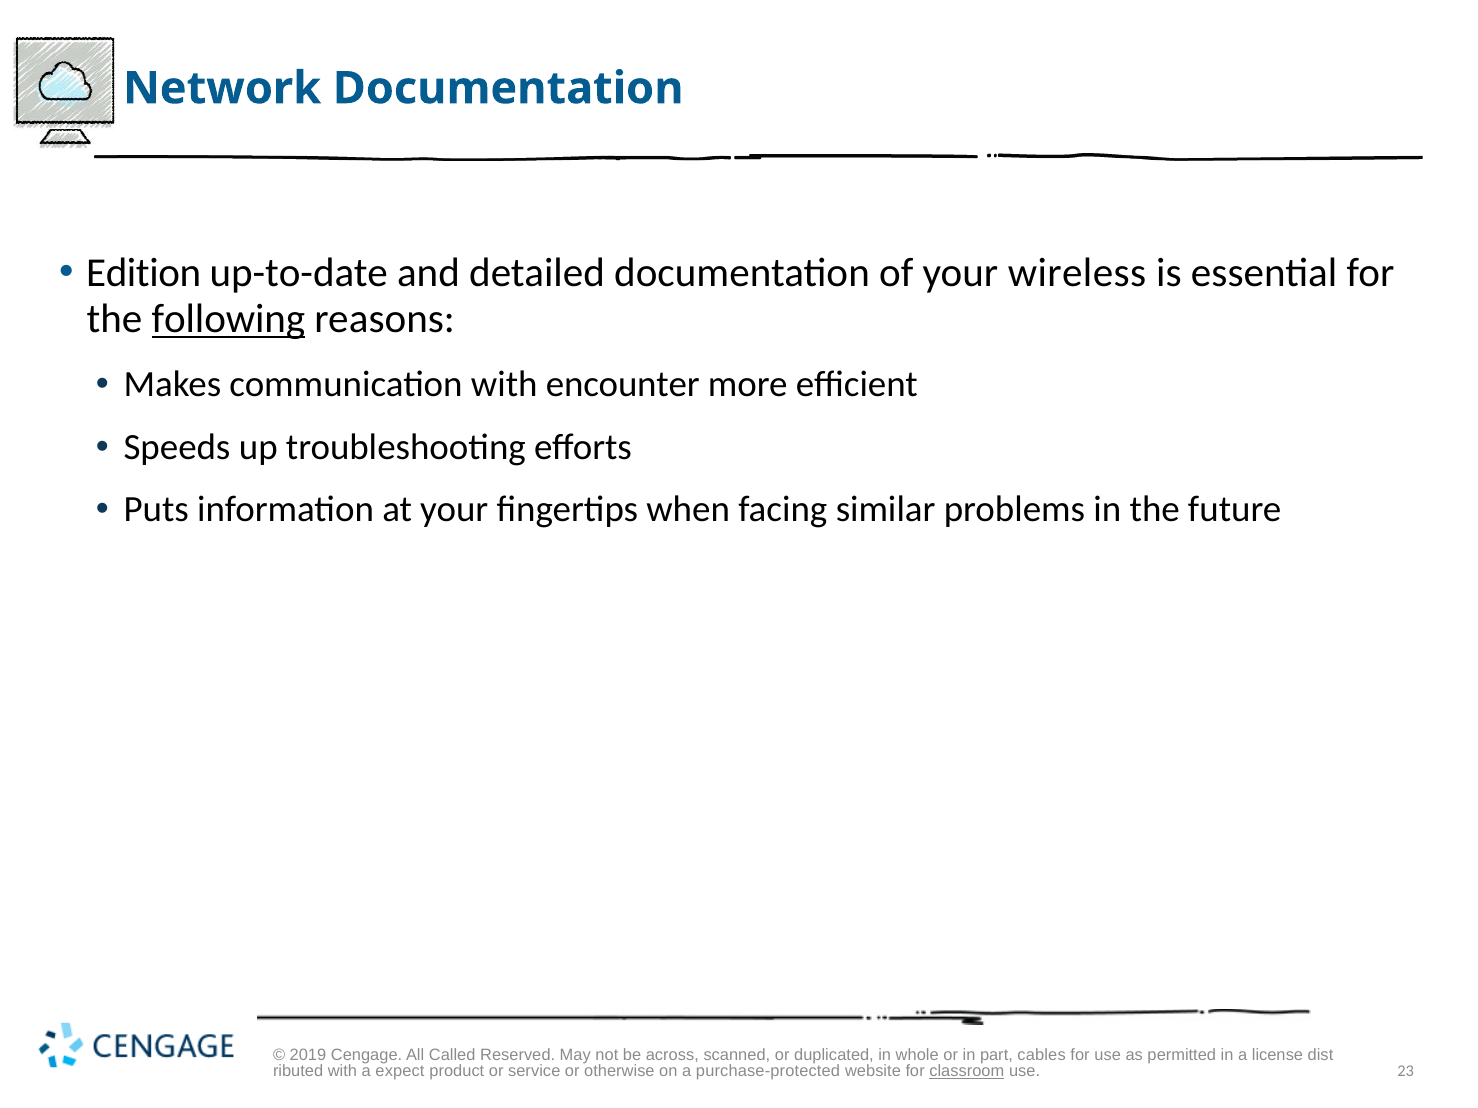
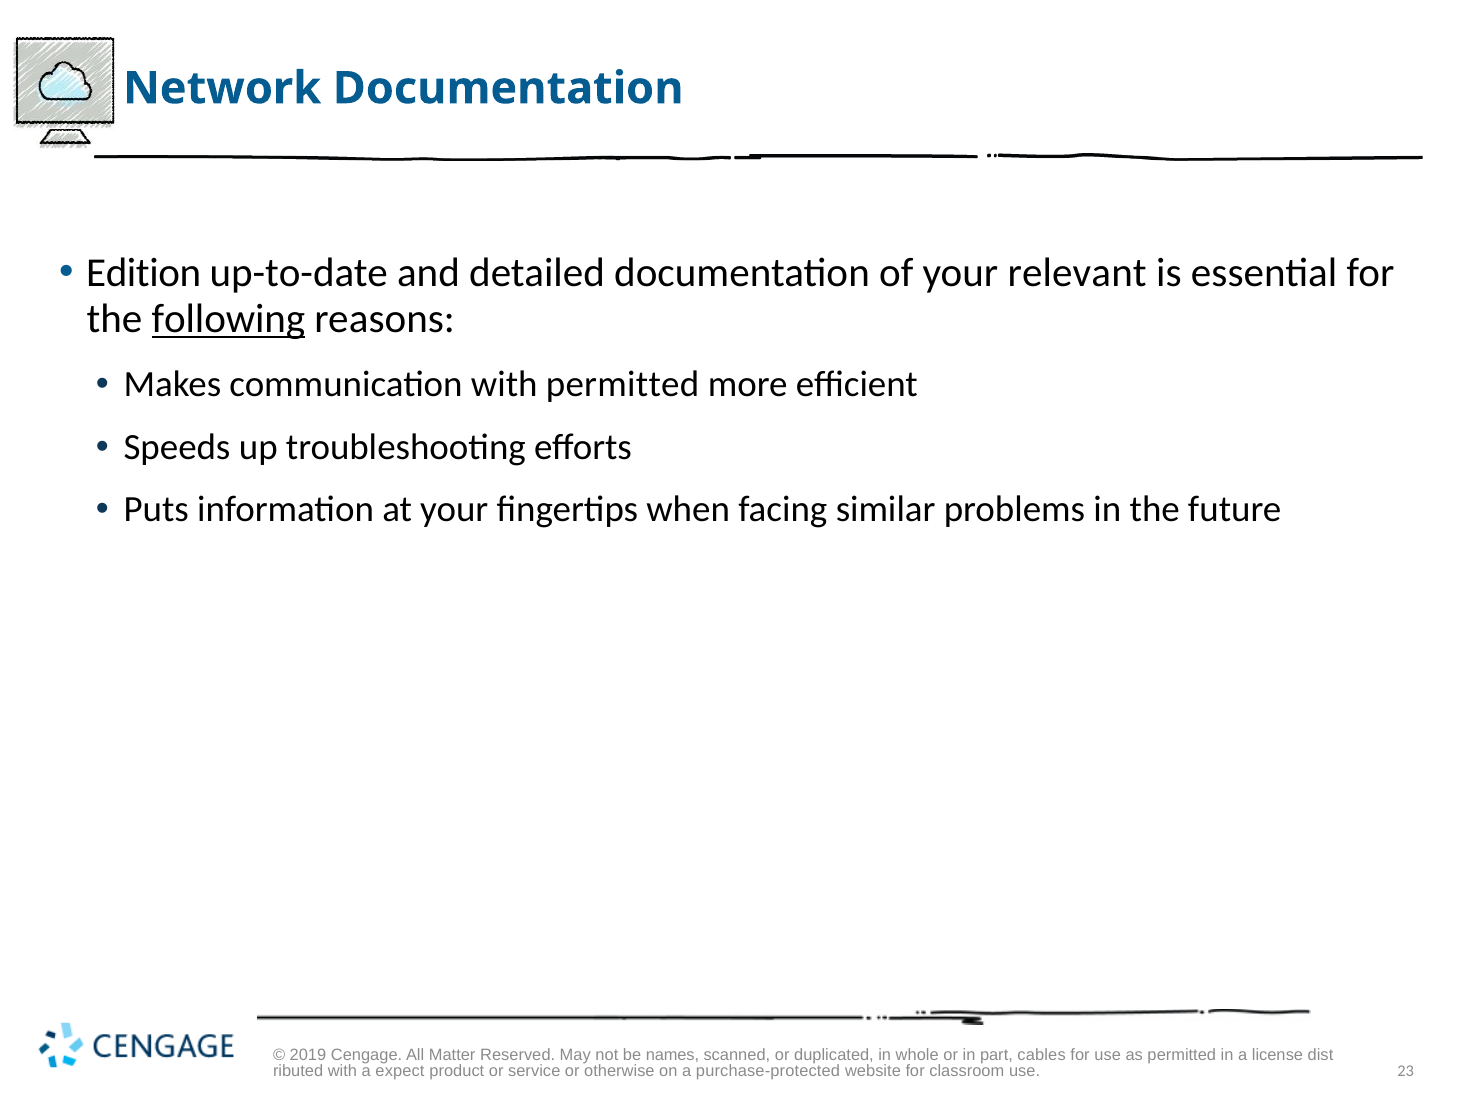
wireless: wireless -> relevant
with encounter: encounter -> permitted
Called: Called -> Matter
across: across -> names
classroom underline: present -> none
